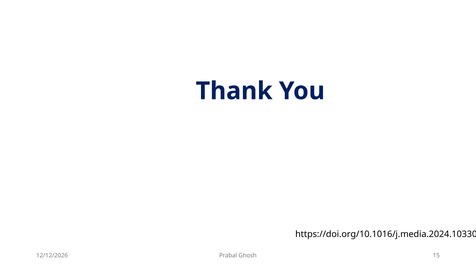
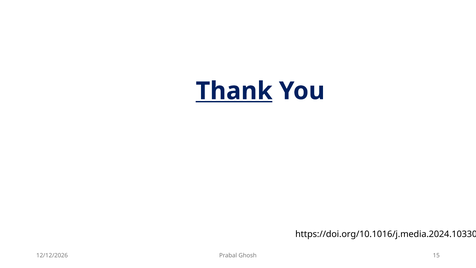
Thank underline: none -> present
